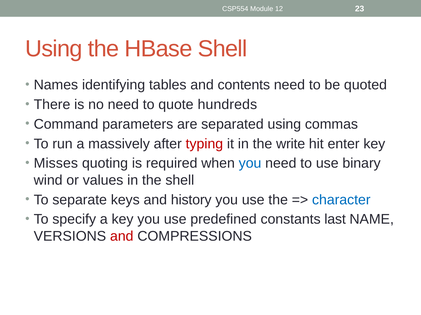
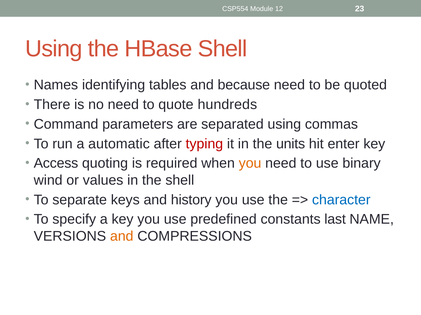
contents: contents -> because
massively: massively -> automatic
write: write -> units
Misses: Misses -> Access
you at (250, 164) colour: blue -> orange
and at (122, 237) colour: red -> orange
